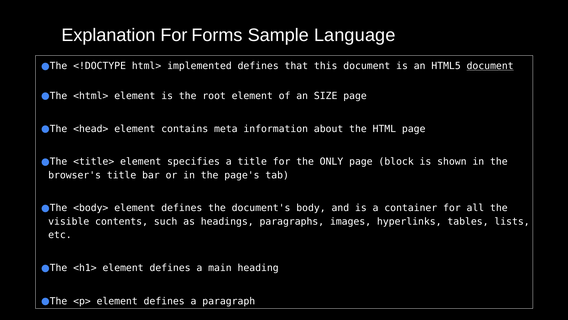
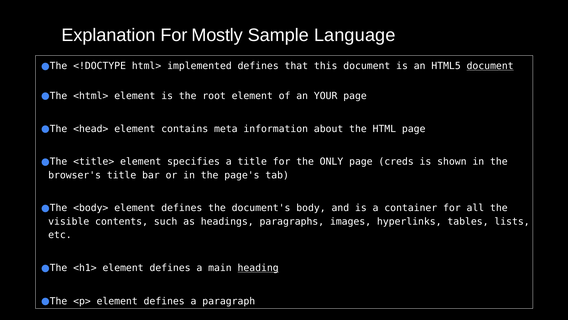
Forms: Forms -> Mostly
SIZE: SIZE -> YOUR
block: block -> creds
heading underline: none -> present
